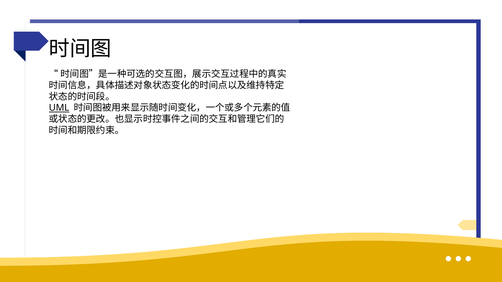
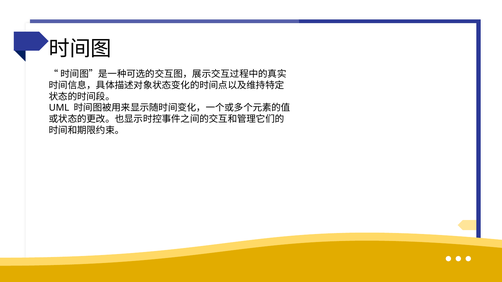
UML underline: present -> none
